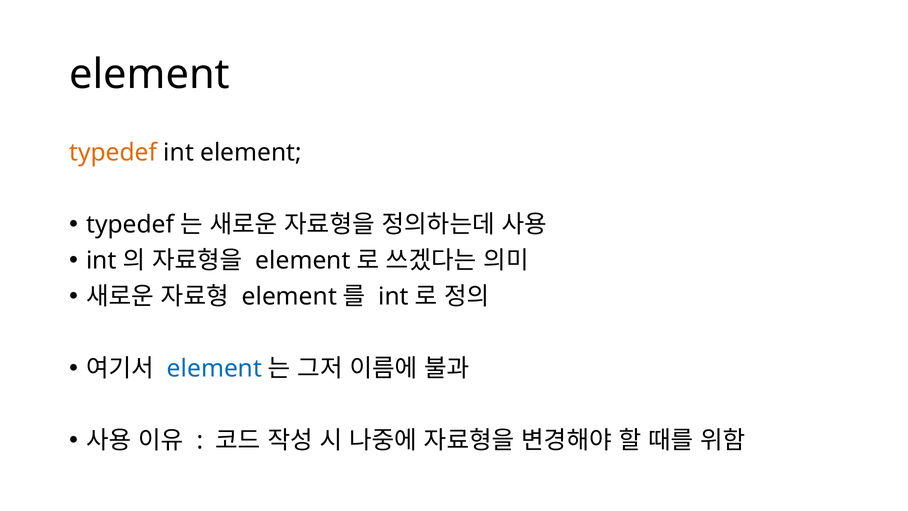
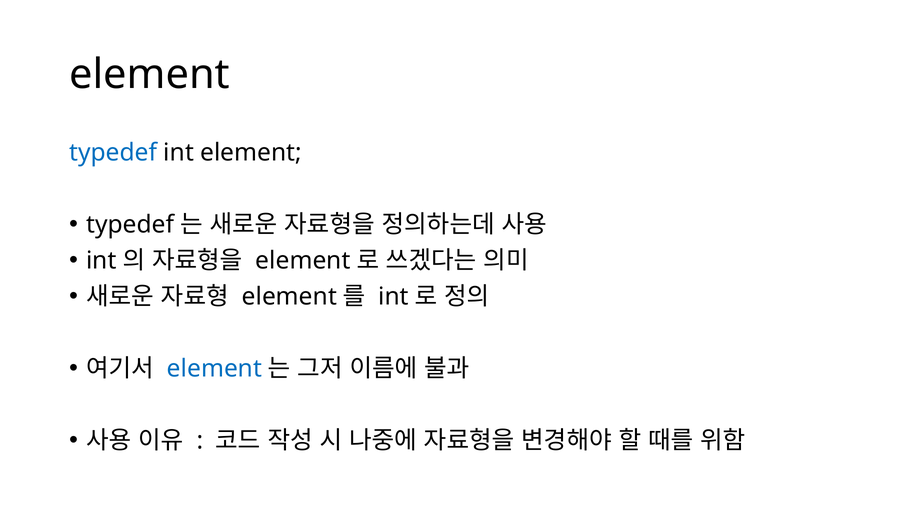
typedef at (113, 152) colour: orange -> blue
